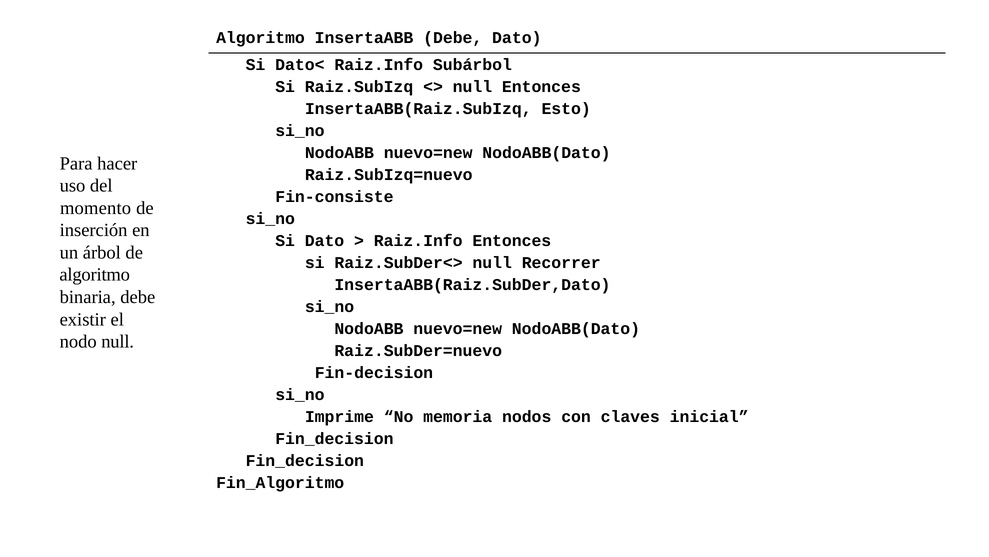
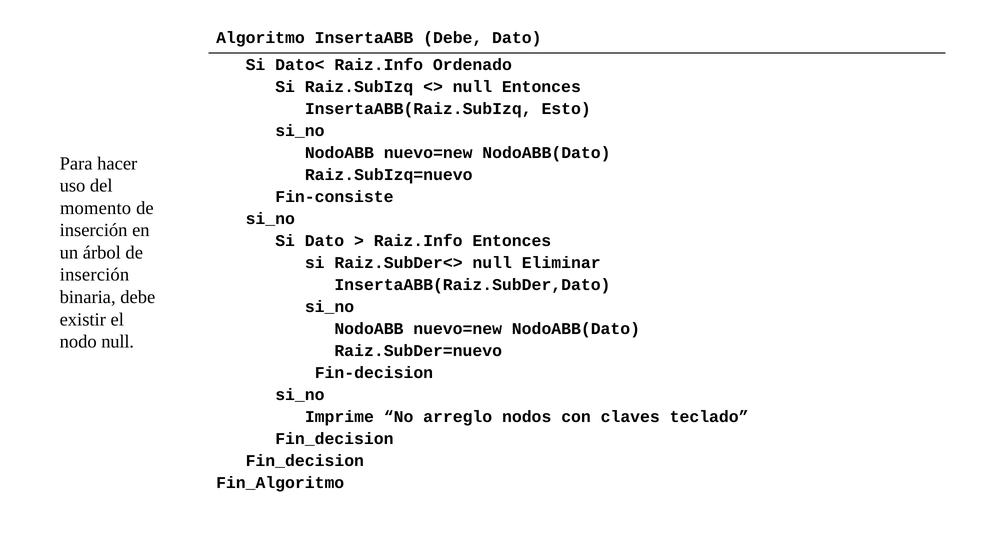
Subárbol: Subárbol -> Ordenado
Recorrer: Recorrer -> Eliminar
algoritmo at (95, 275): algoritmo -> inserción
memoria: memoria -> arreglo
inicial: inicial -> teclado
